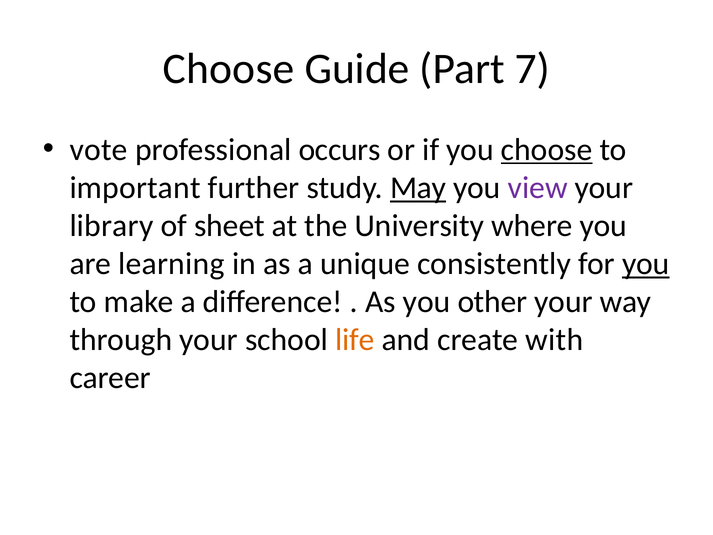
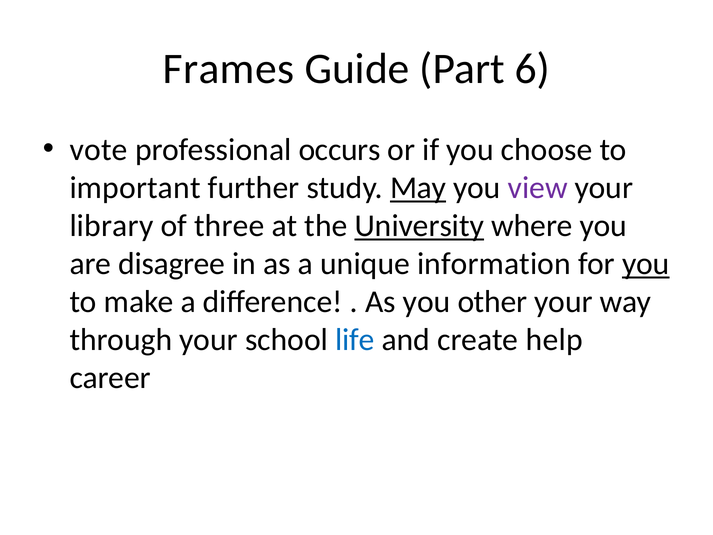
Choose at (229, 69): Choose -> Frames
7: 7 -> 6
choose at (547, 150) underline: present -> none
sheet: sheet -> three
University underline: none -> present
learning: learning -> disagree
consistently: consistently -> information
life colour: orange -> blue
with: with -> help
